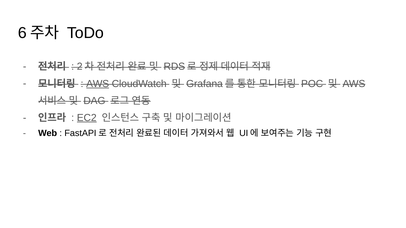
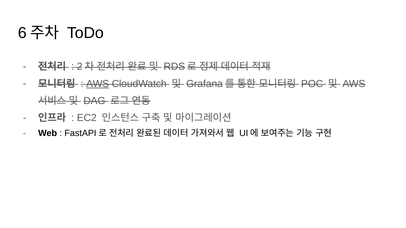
EC2 underline: present -> none
